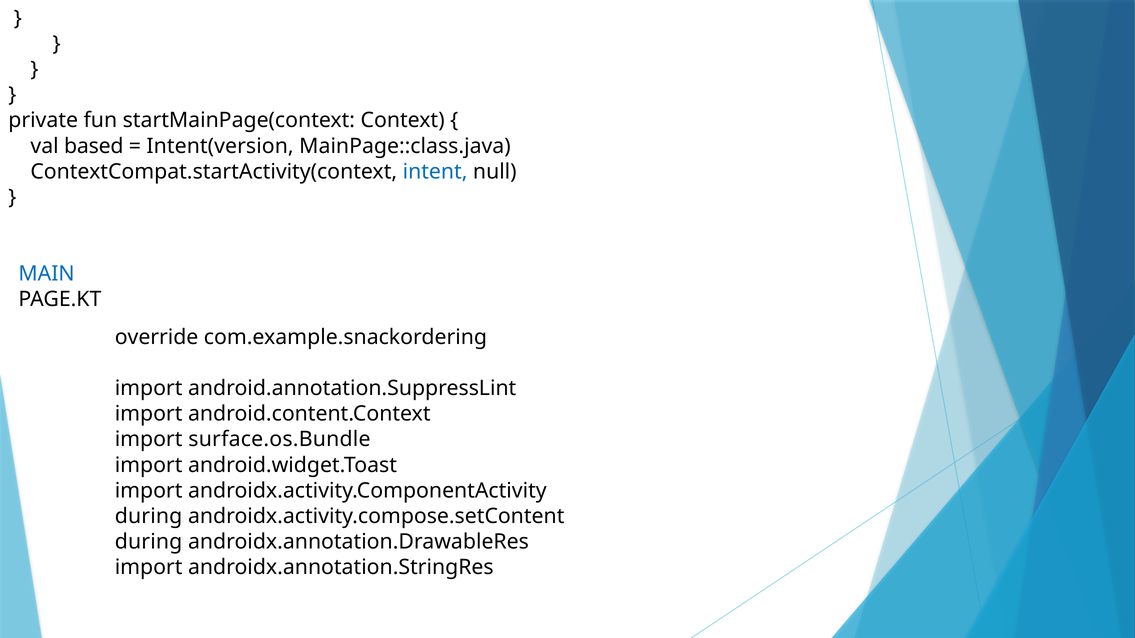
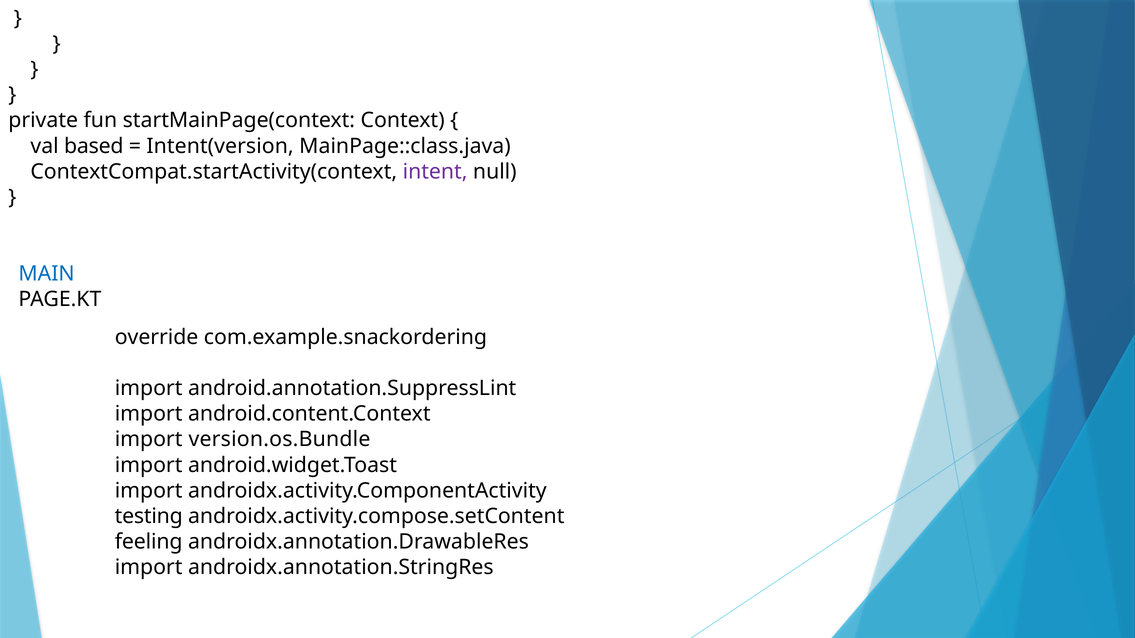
intent colour: blue -> purple
surface.os.Bundle: surface.os.Bundle -> version.os.Bundle
during at (149, 516): during -> testing
during at (149, 542): during -> feeling
